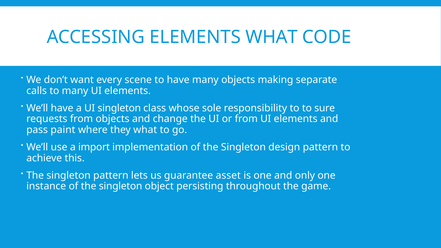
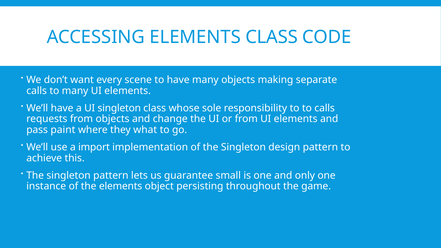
ELEMENTS WHAT: WHAT -> CLASS
to sure: sure -> calls
asset: asset -> small
instance of the singleton: singleton -> elements
